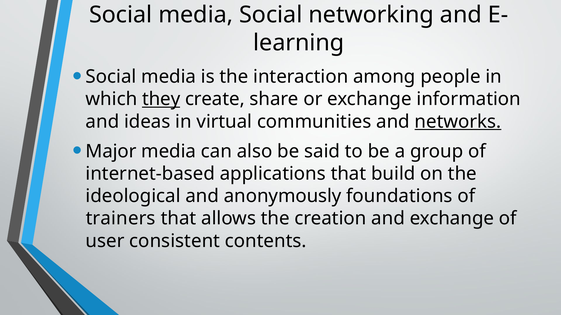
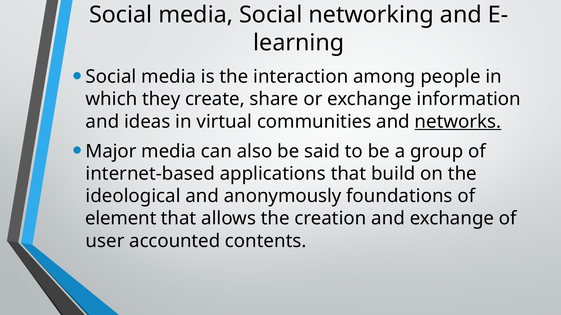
they underline: present -> none
trainers: trainers -> element
consistent: consistent -> accounted
